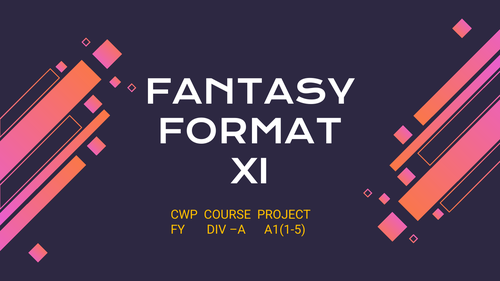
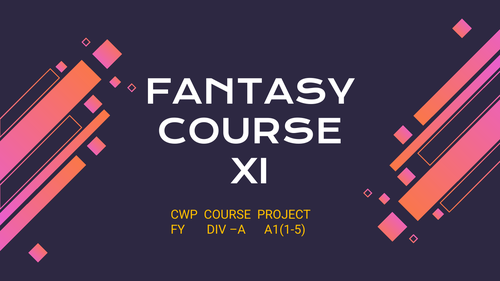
FORMAT at (250, 133): FORMAT -> COURSE
